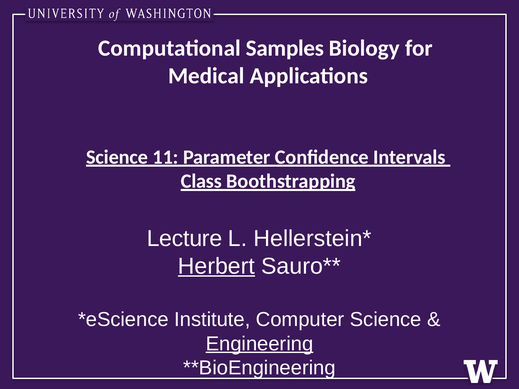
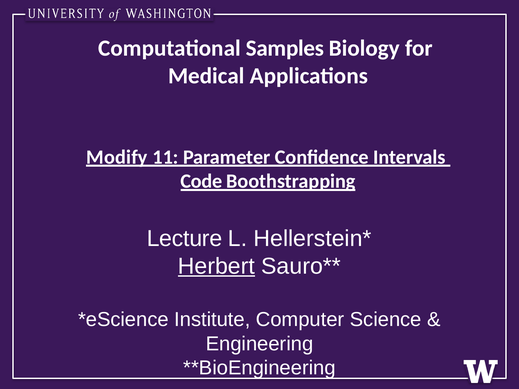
Science at (117, 157): Science -> Modify
Class: Class -> Code
Engineering underline: present -> none
